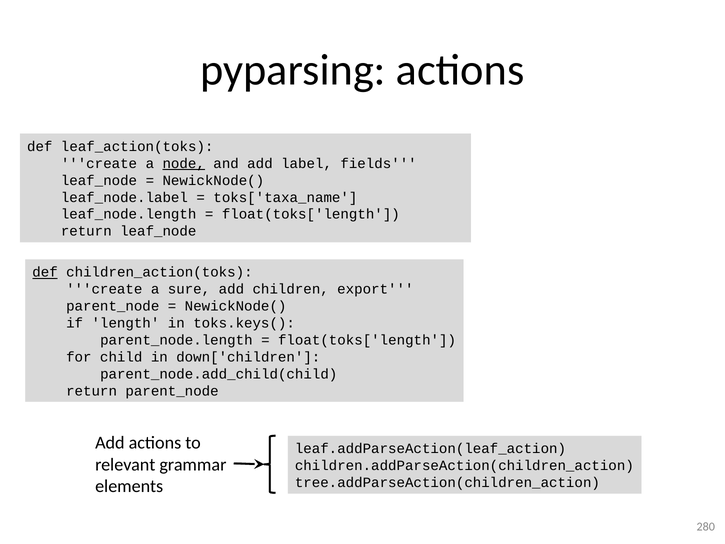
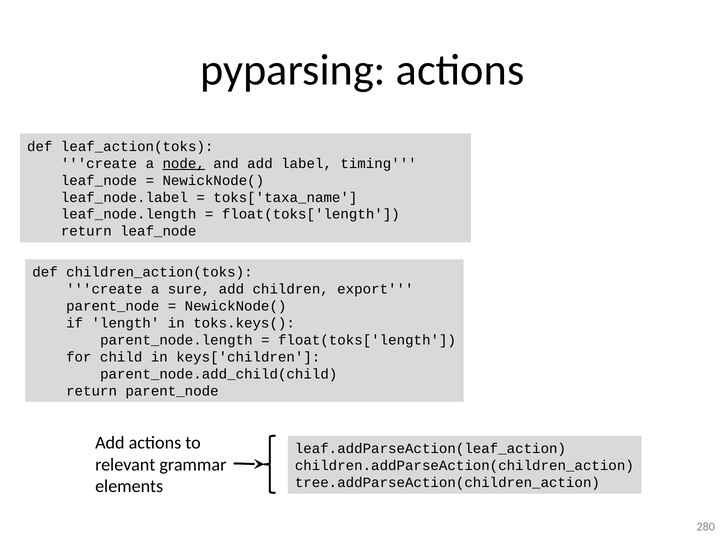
fields: fields -> timing
def at (45, 272) underline: present -> none
down['children: down['children -> keys['children
